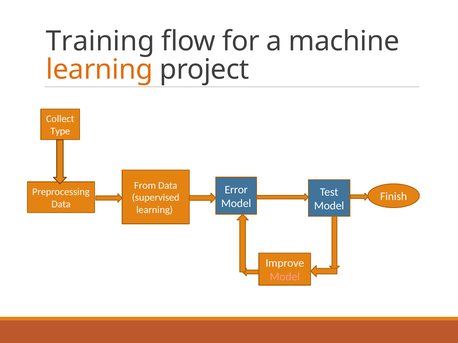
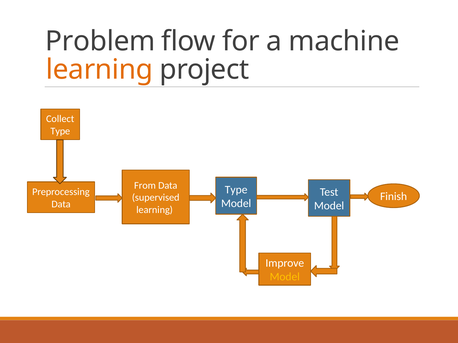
Training: Training -> Problem
Error at (236, 190): Error -> Type
Model at (285, 277) colour: pink -> yellow
